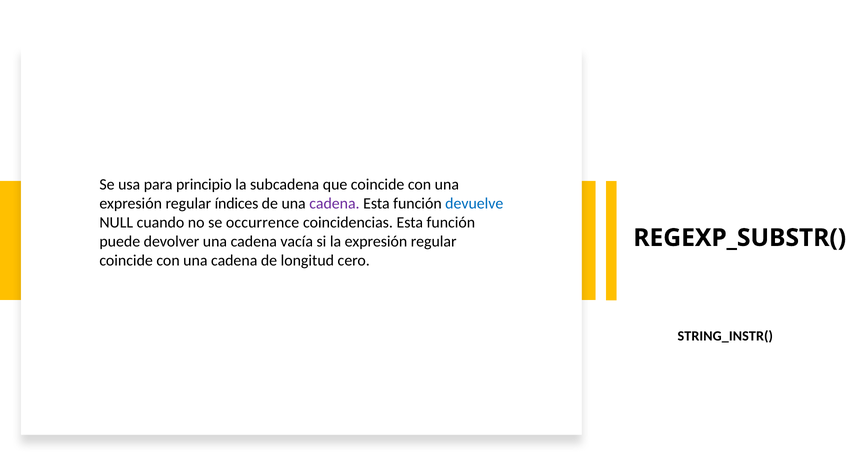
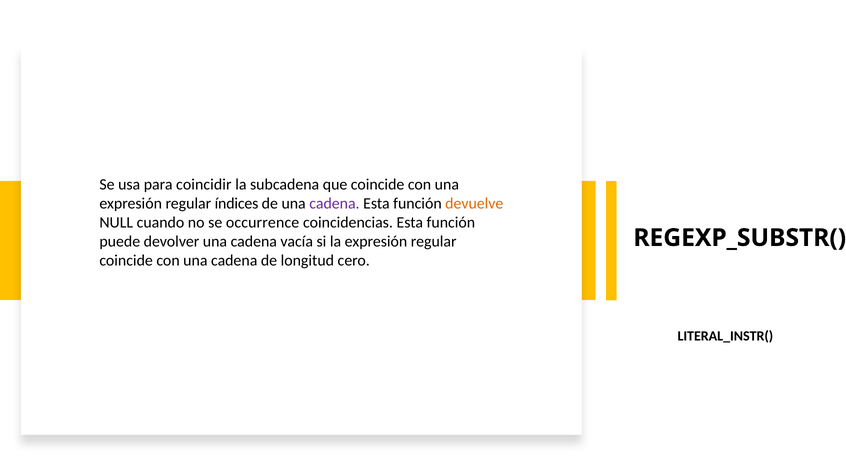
principio: principio -> coincidir
devuelve colour: blue -> orange
STRING_INSTR(: STRING_INSTR( -> LITERAL_INSTR(
